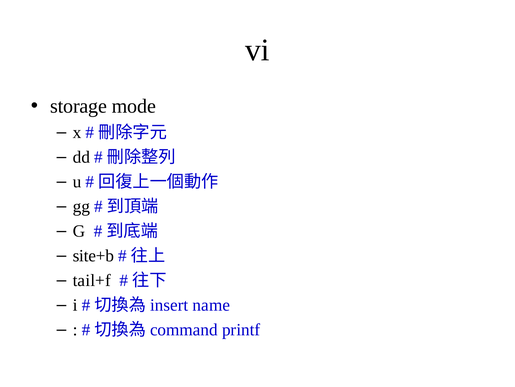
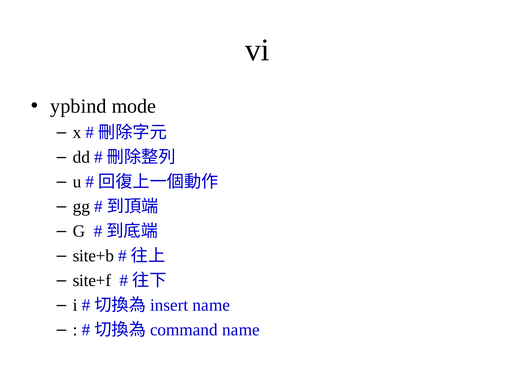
storage: storage -> ypbind
tail+f: tail+f -> site+f
printf at (241, 329): printf -> name
